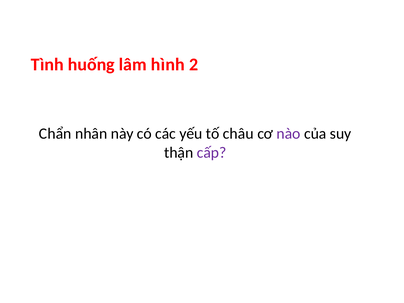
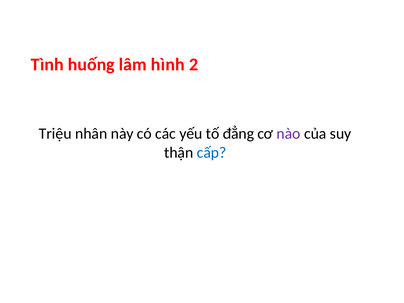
Chẩn: Chẩn -> Triệu
châu: châu -> đẳng
cấp colour: purple -> blue
